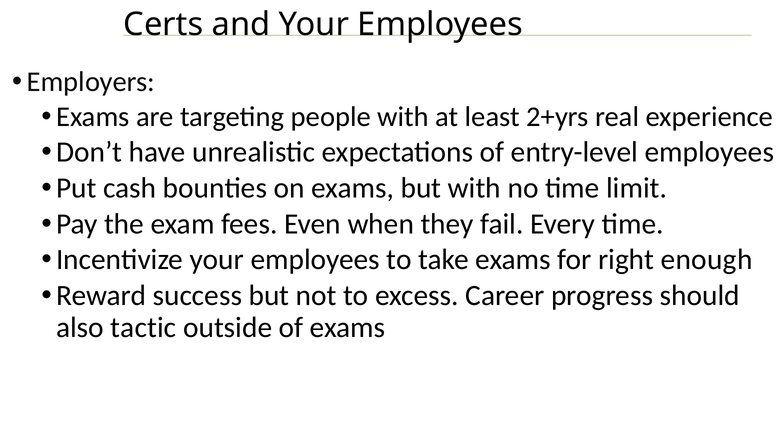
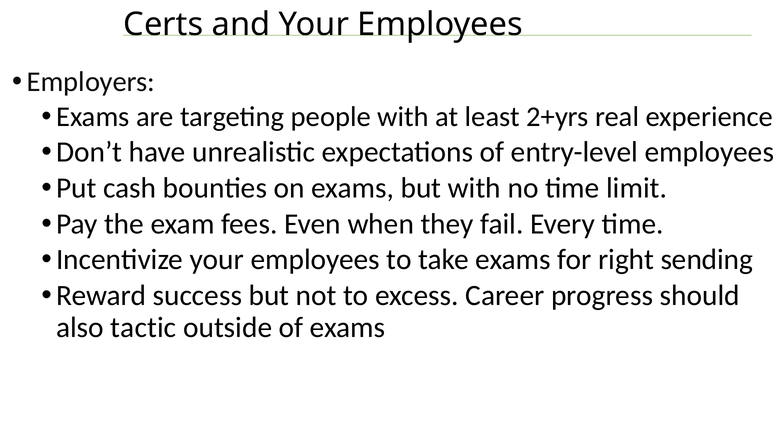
enough: enough -> sending
